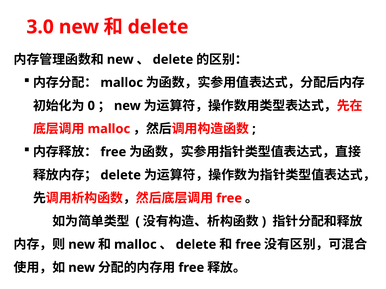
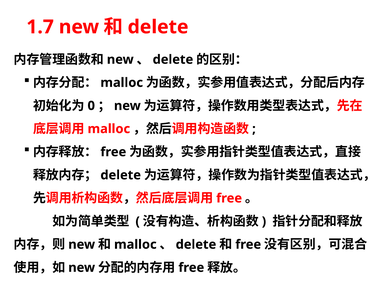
3.0: 3.0 -> 1.7
